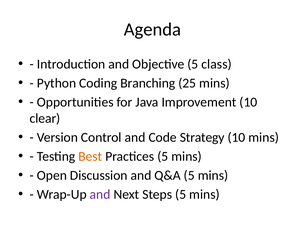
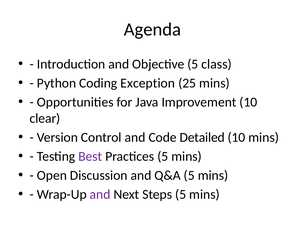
Branching: Branching -> Exception
Strategy: Strategy -> Detailed
Best colour: orange -> purple
